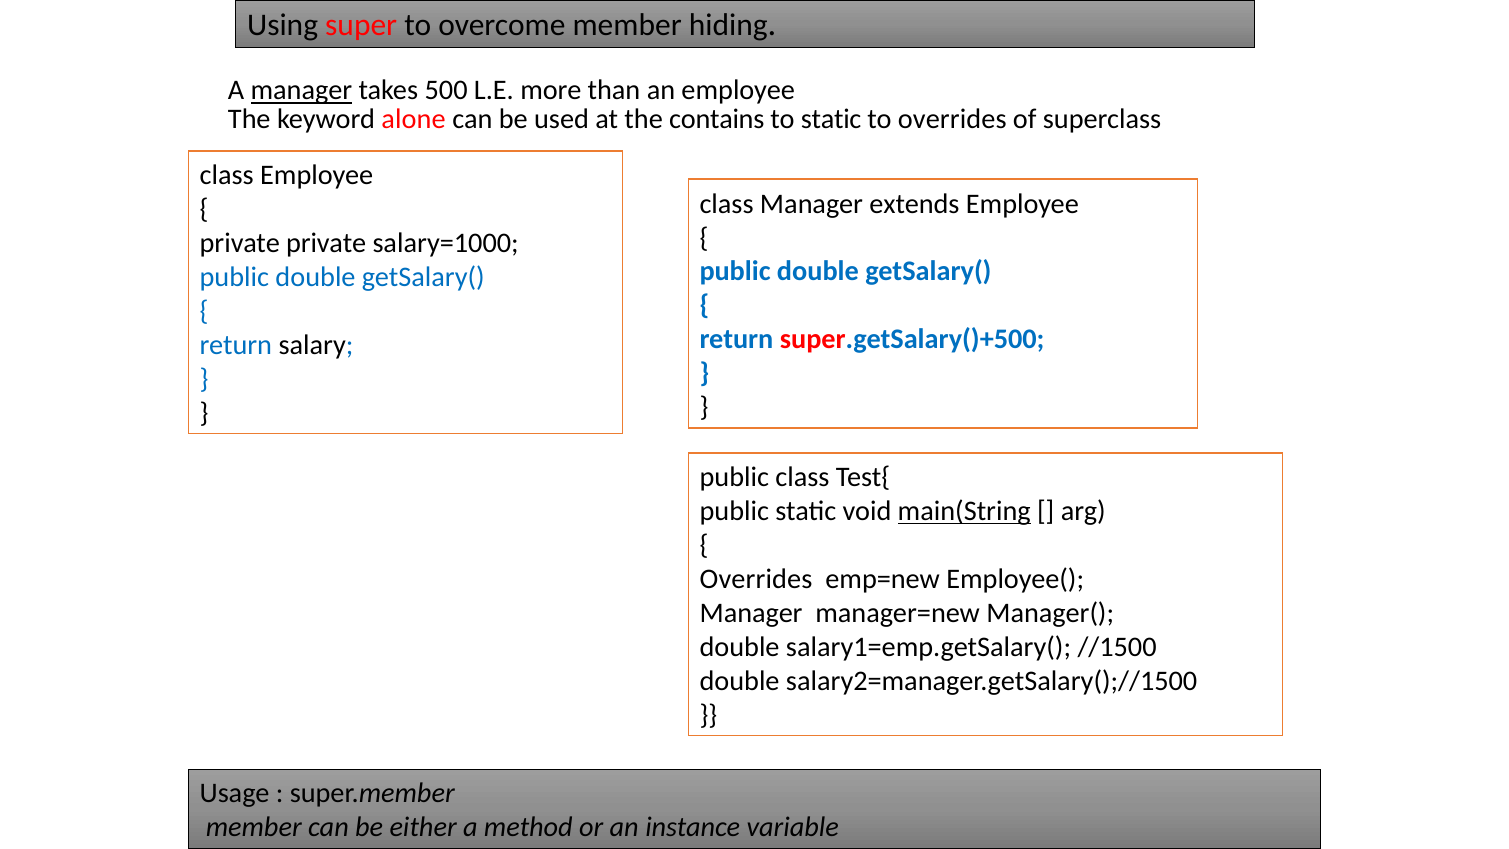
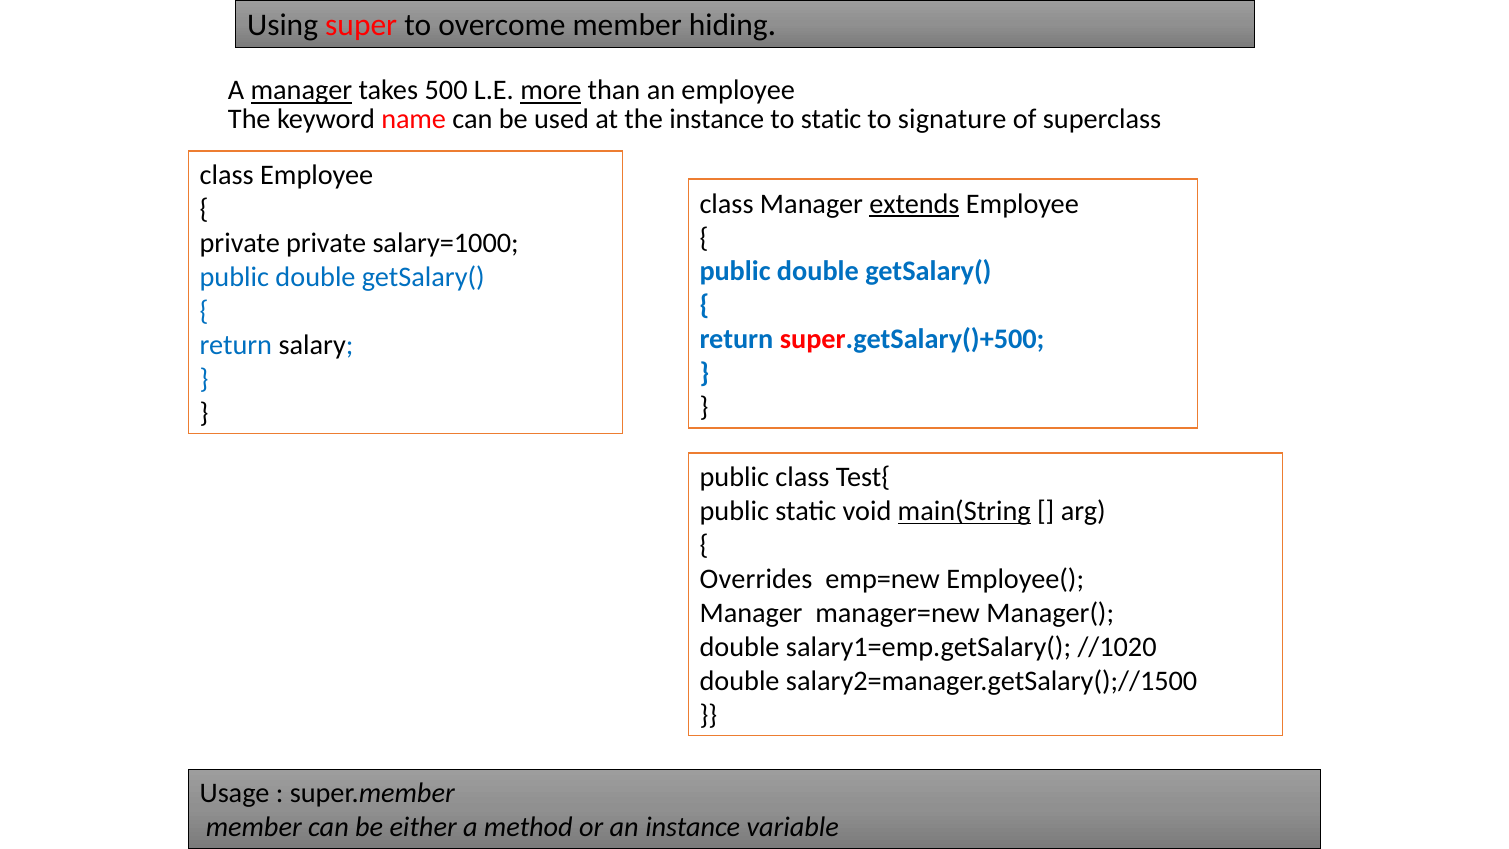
more underline: none -> present
alone: alone -> name
the contains: contains -> instance
to overrides: overrides -> signature
extends underline: none -> present
//1500: //1500 -> //1020
